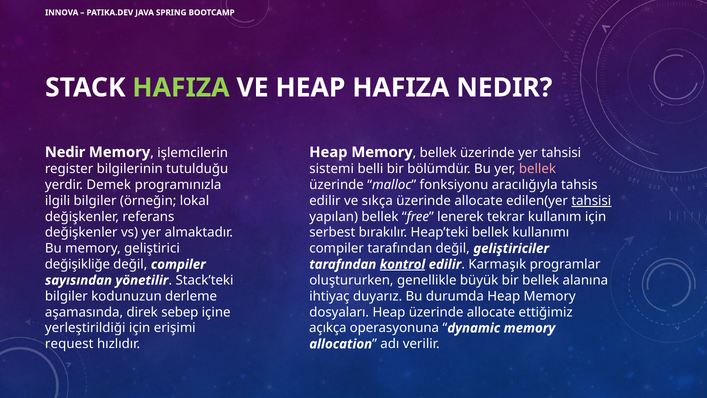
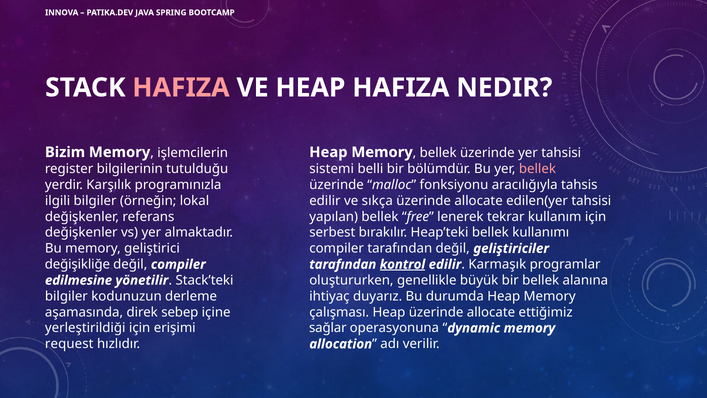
HAFIZA at (181, 88) colour: light green -> pink
Nedir at (65, 152): Nedir -> Bizim
Demek: Demek -> Karşılık
tahsisi at (591, 201) underline: present -> none
sayısından: sayısından -> edilmesine
dosyaları: dosyaları -> çalışması
açıkça: açıkça -> sağlar
